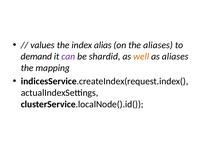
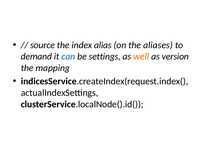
values: values -> source
can colour: purple -> blue
shardid: shardid -> settings
as aliases: aliases -> version
